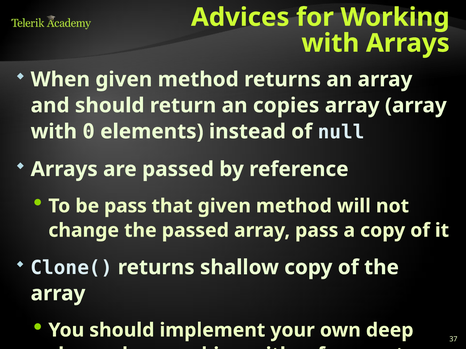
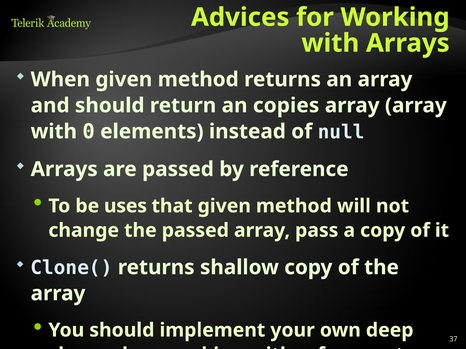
be pass: pass -> uses
